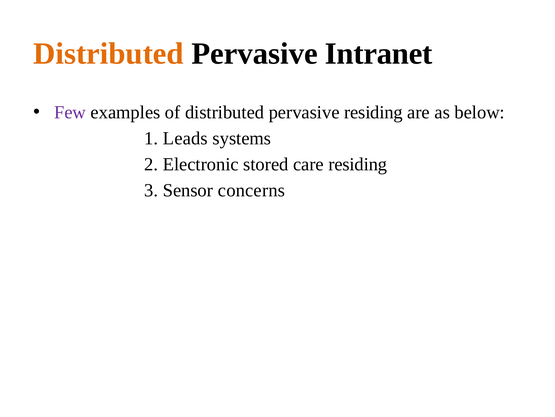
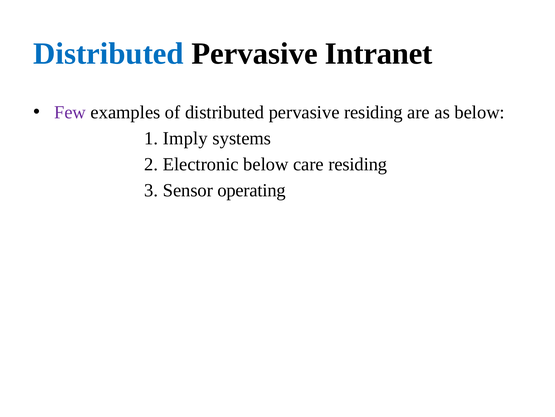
Distributed at (109, 53) colour: orange -> blue
Leads: Leads -> Imply
Electronic stored: stored -> below
concerns: concerns -> operating
